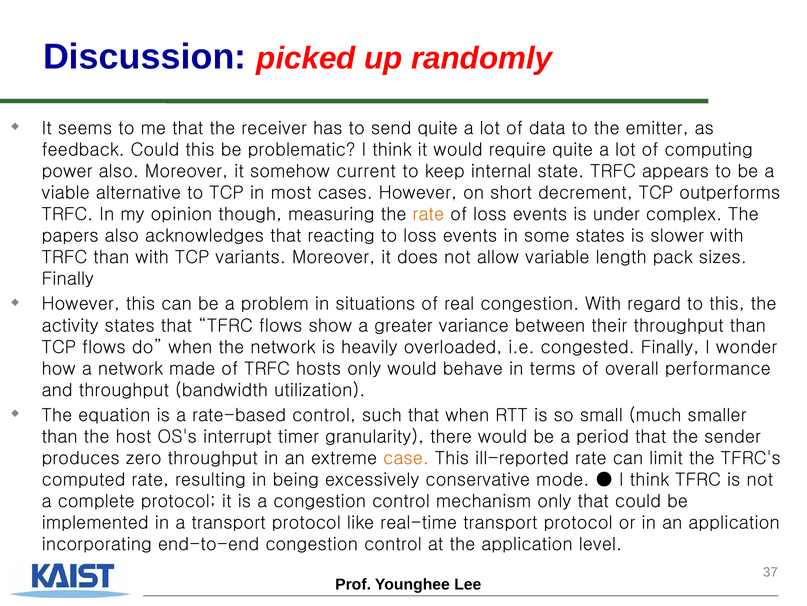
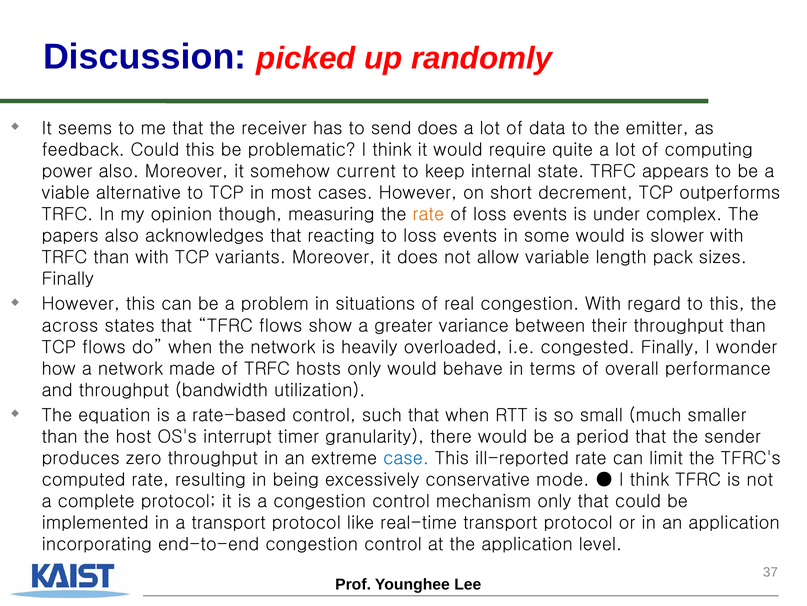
send quite: quite -> does
some states: states -> would
activity: activity -> across
case colour: orange -> blue
